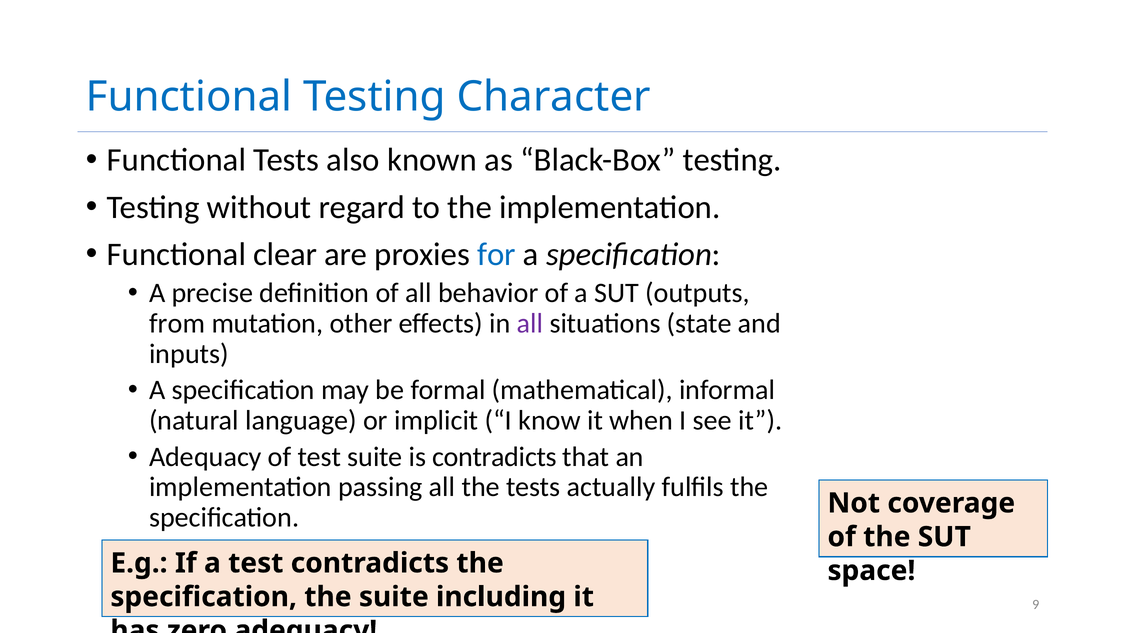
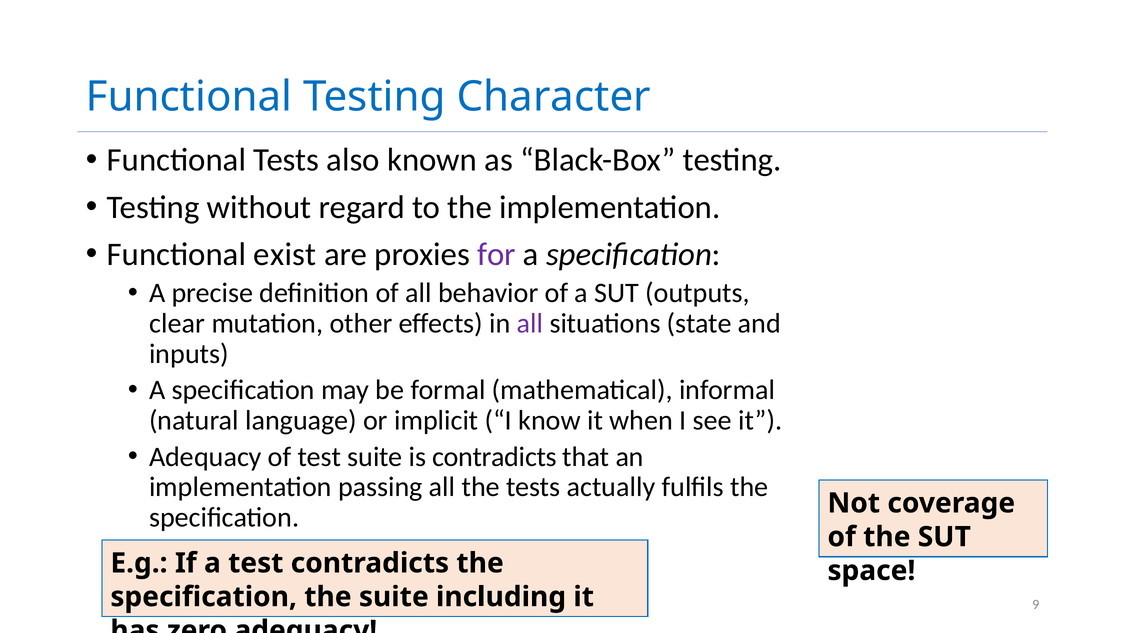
clear: clear -> exist
for colour: blue -> purple
from: from -> clear
